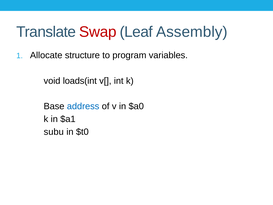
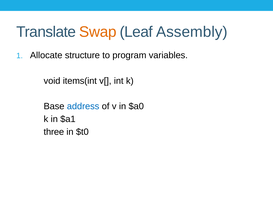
Swap colour: red -> orange
loads(int: loads(int -> items(int
subu: subu -> three
